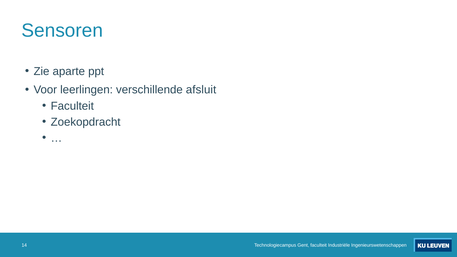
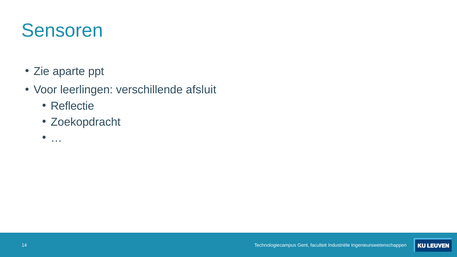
Faculteit at (72, 106): Faculteit -> Reflectie
